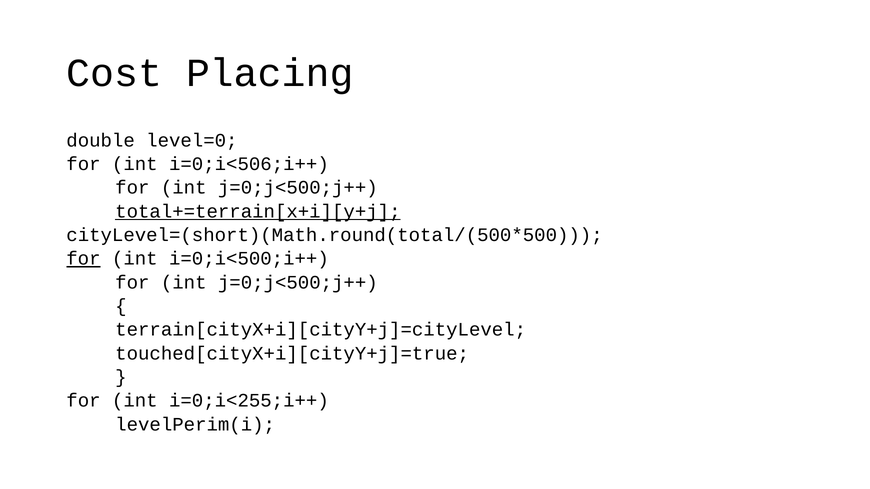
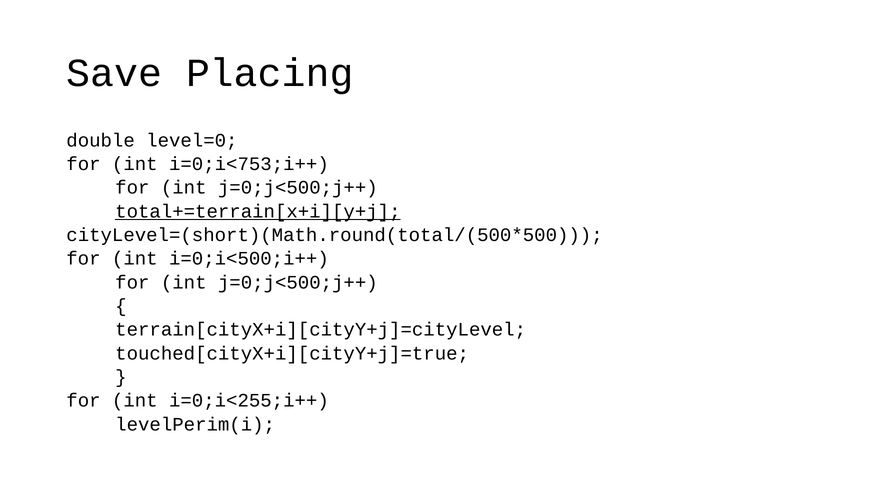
Cost: Cost -> Save
i=0;i<506;i++: i=0;i<506;i++ -> i=0;i<753;i++
for at (83, 259) underline: present -> none
